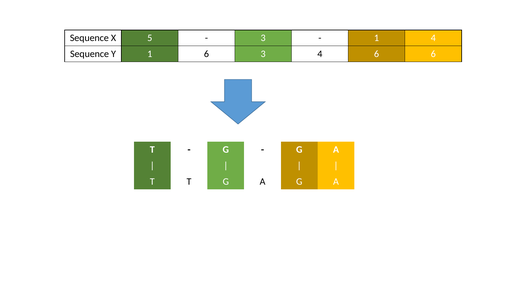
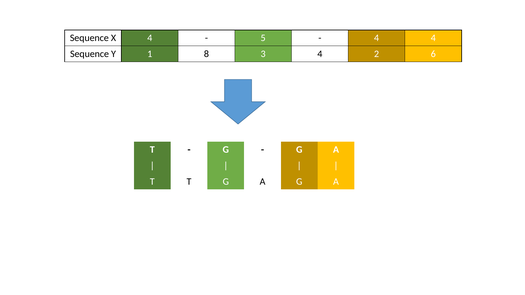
X 5: 5 -> 4
3 at (263, 38): 3 -> 5
1 at (377, 38): 1 -> 4
1 6: 6 -> 8
4 6: 6 -> 2
